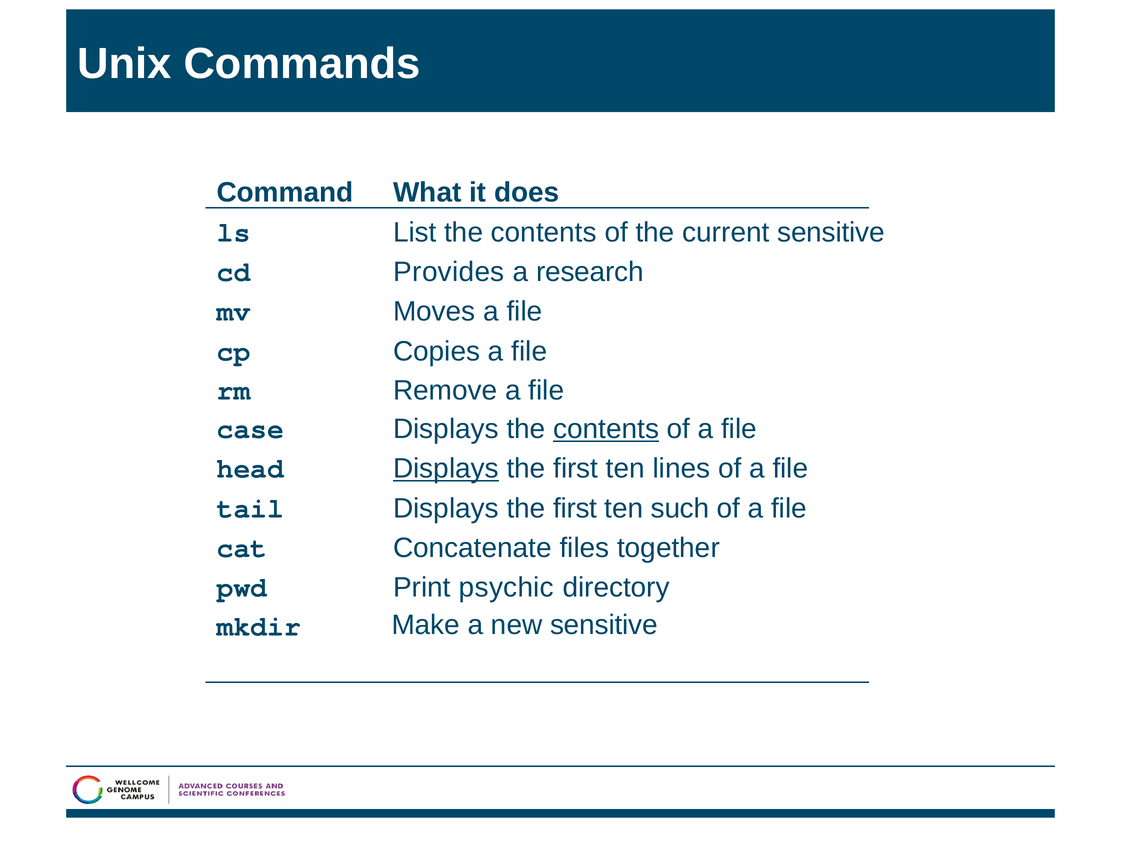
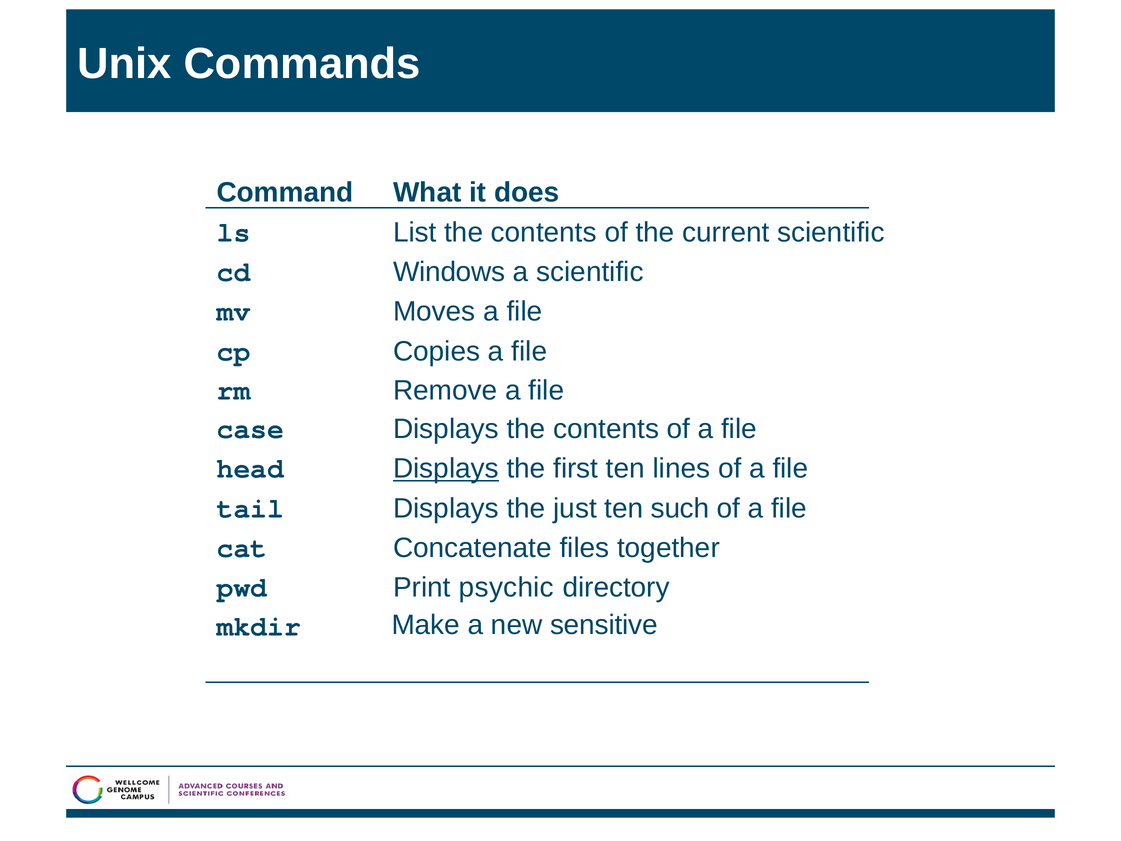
current sensitive: sensitive -> scientific
Provides: Provides -> Windows
a research: research -> scientific
contents at (606, 429) underline: present -> none
first at (575, 508): first -> just
